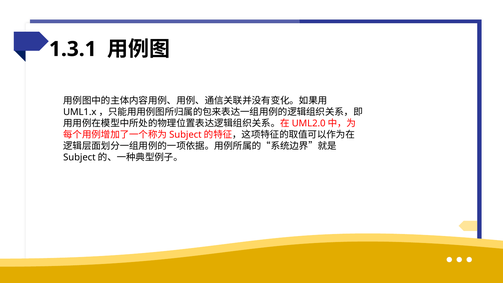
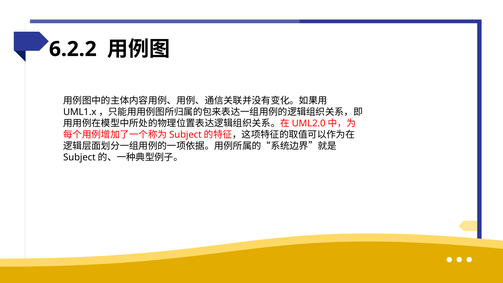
1.3.1: 1.3.1 -> 6.2.2
